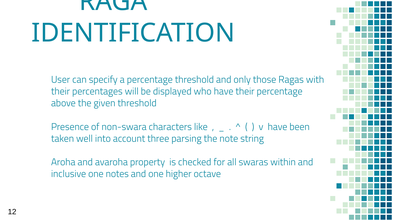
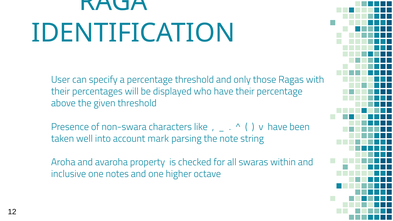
three: three -> mark
